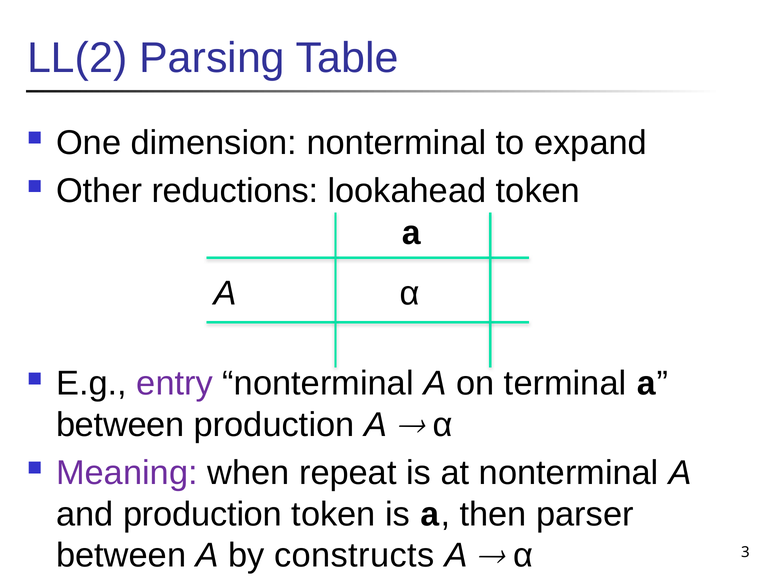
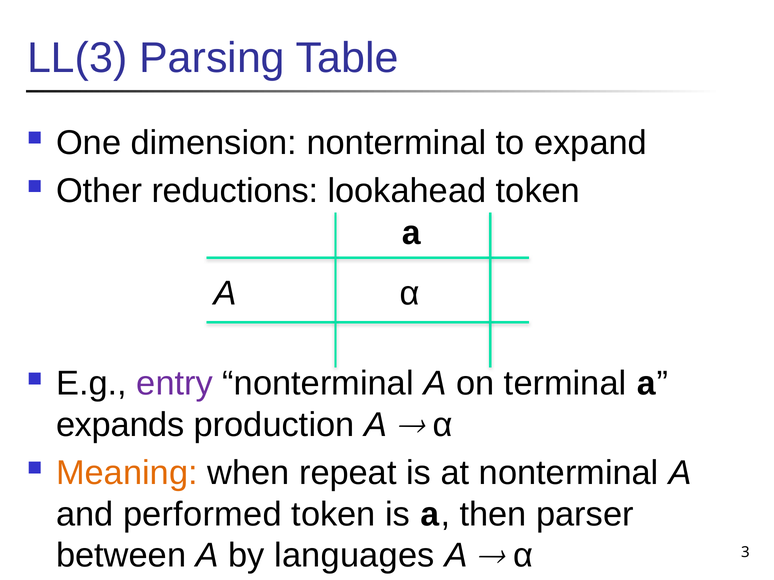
LL(2: LL(2 -> LL(3
between at (120, 425): between -> expands
Meaning colour: purple -> orange
and production: production -> performed
constructs: constructs -> languages
